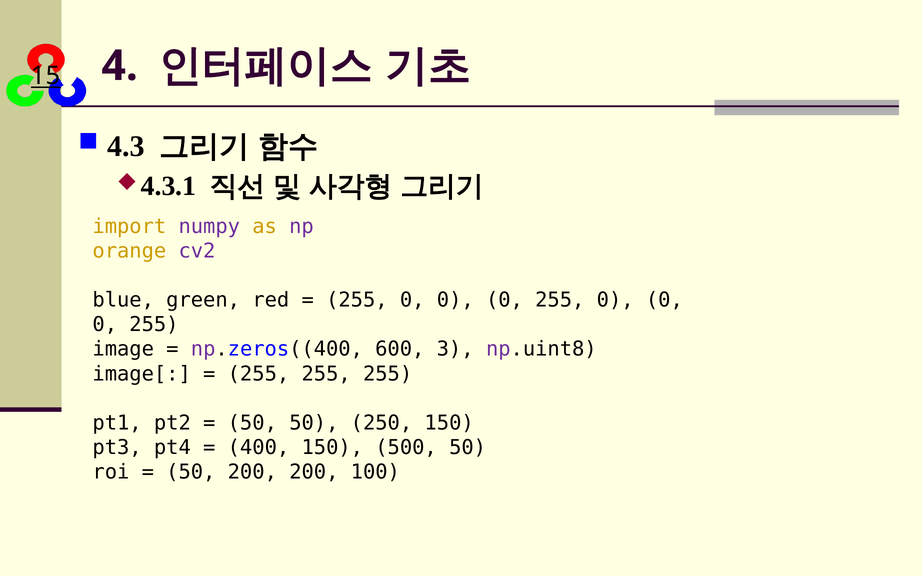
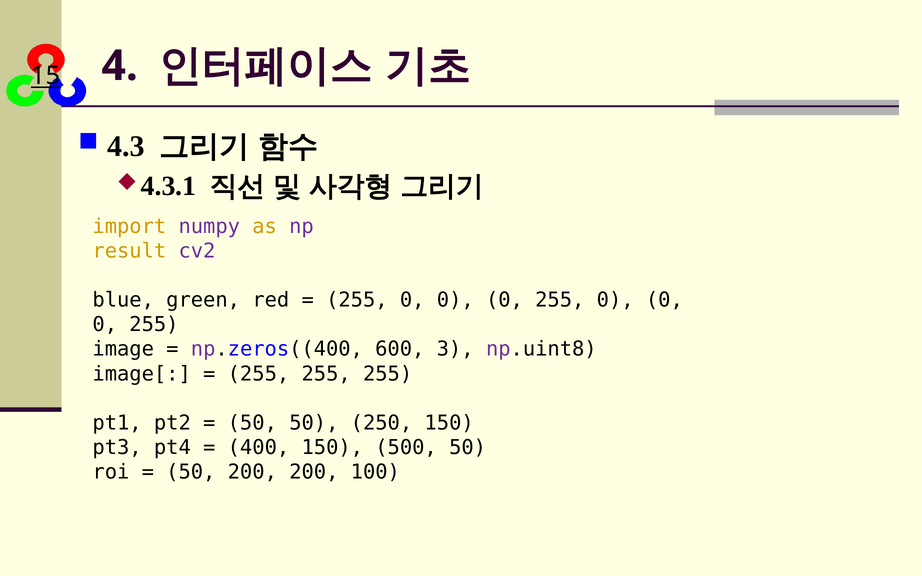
orange: orange -> result
